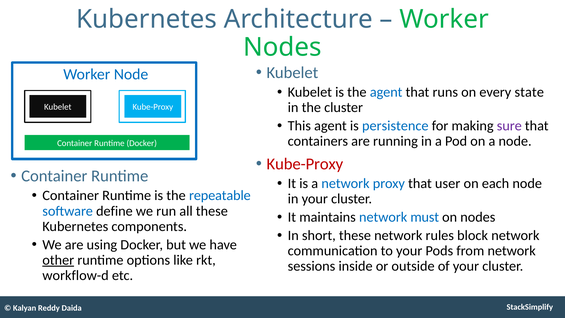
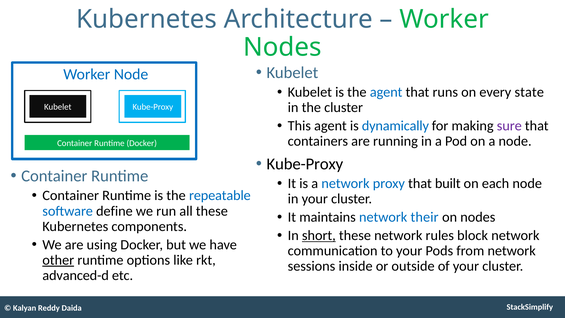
persistence: persistence -> dynamically
Kube-Proxy at (305, 164) colour: red -> black
user: user -> built
must: must -> their
short underline: none -> present
workflow-d: workflow-d -> advanced-d
